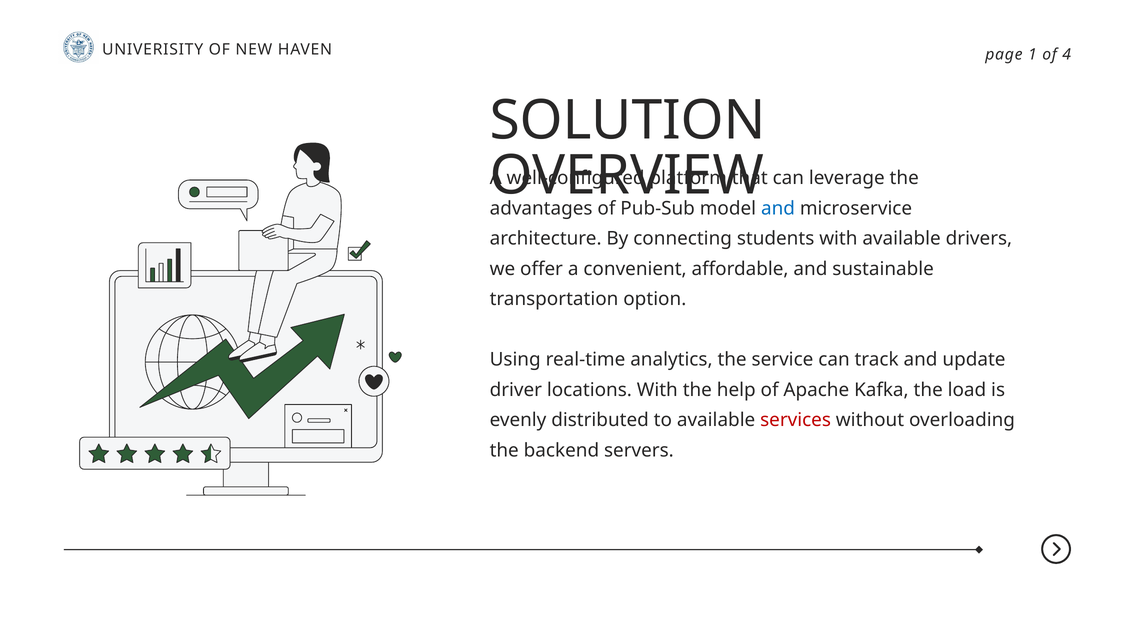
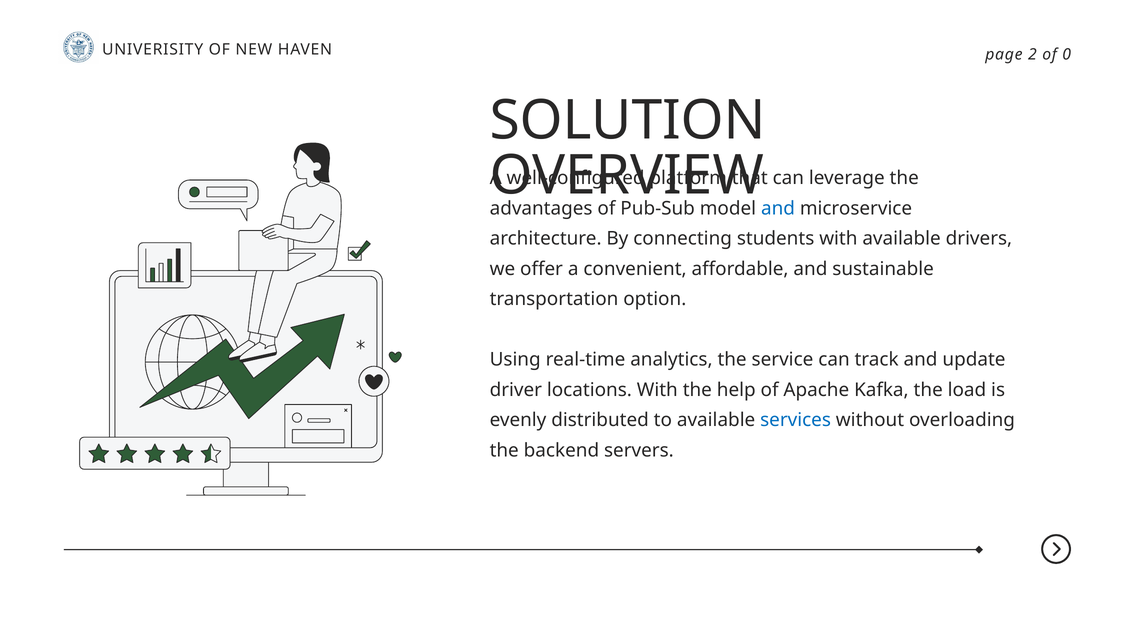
1: 1 -> 2
4: 4 -> 0
services colour: red -> blue
